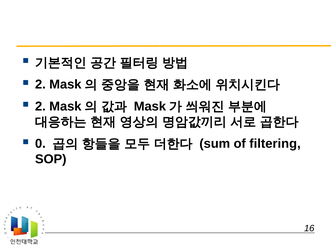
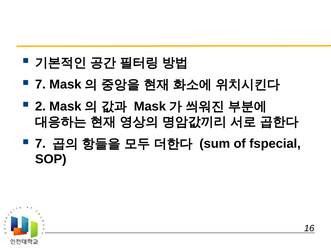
2 at (40, 85): 2 -> 7
0 at (40, 144): 0 -> 7
filtering: filtering -> fspecial
